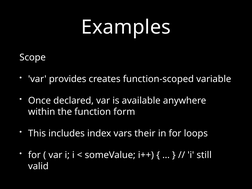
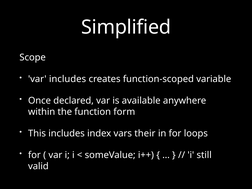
Examples: Examples -> Simplified
var provides: provides -> includes
